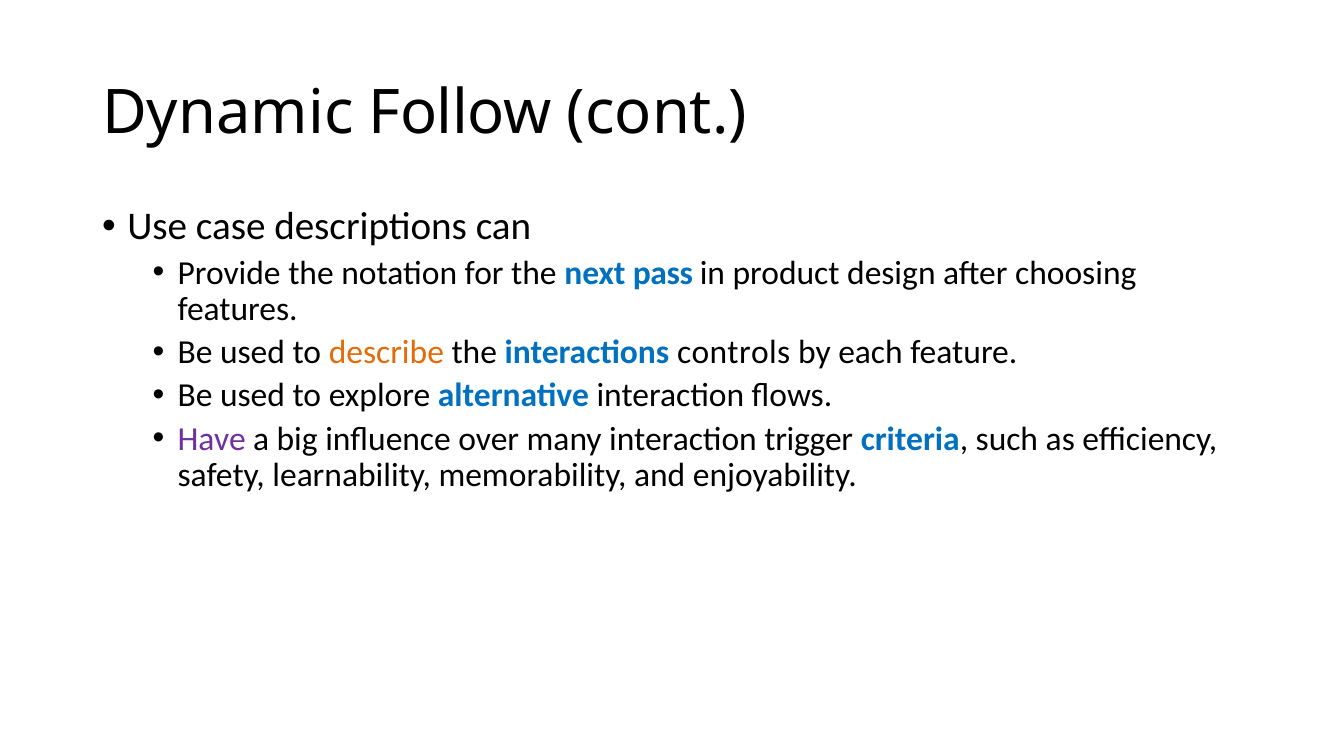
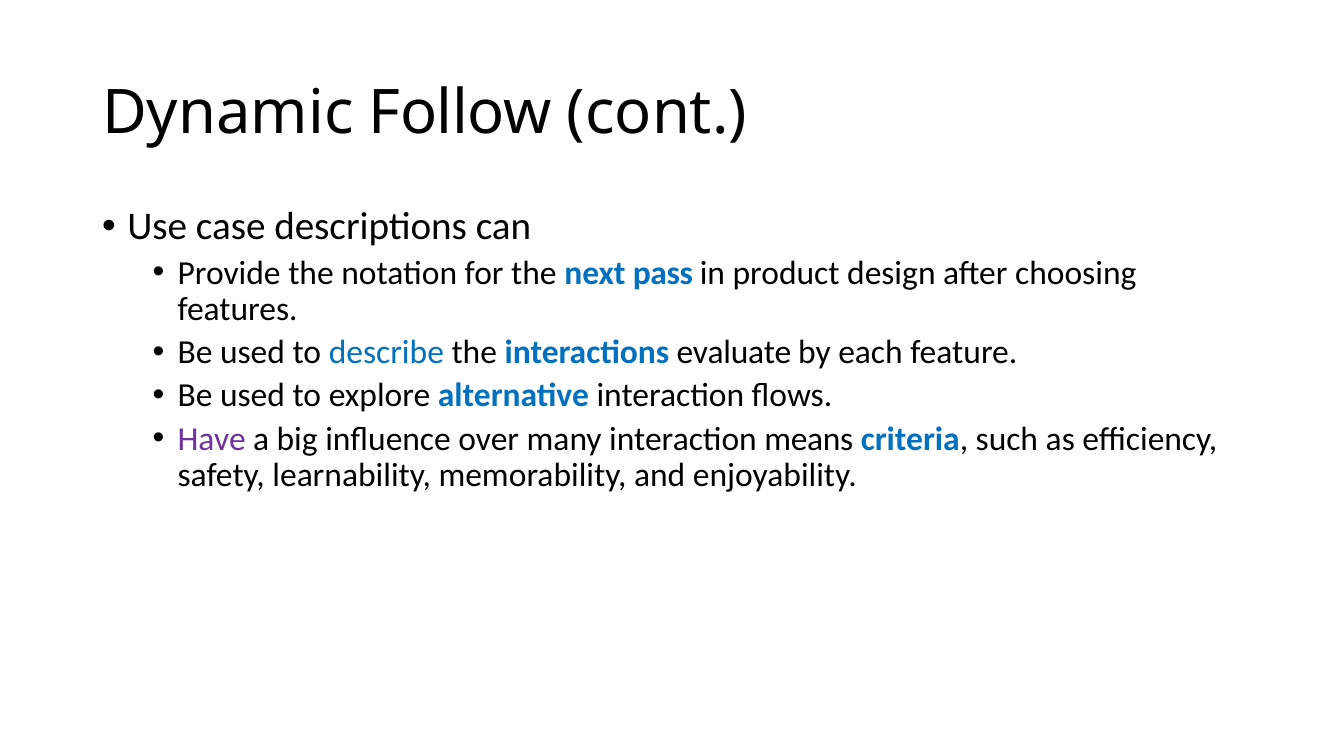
describe colour: orange -> blue
controls: controls -> evaluate
trigger: trigger -> means
